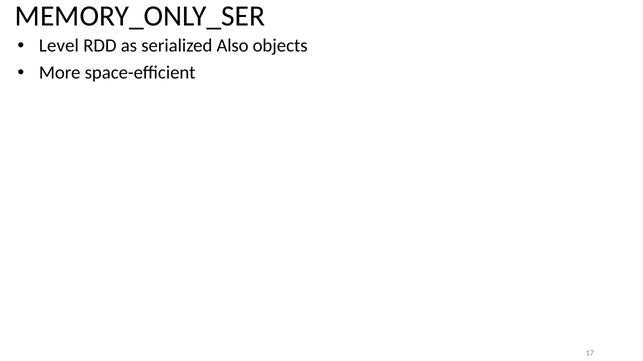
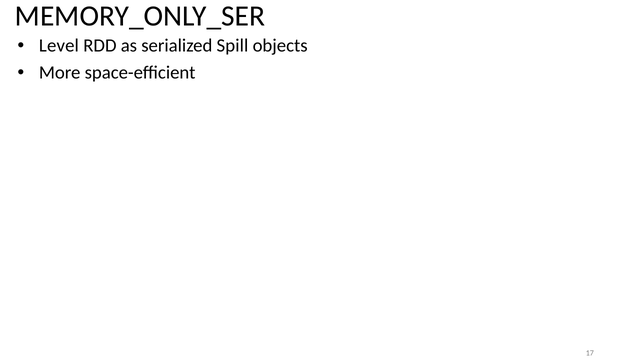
Also: Also -> Spill
